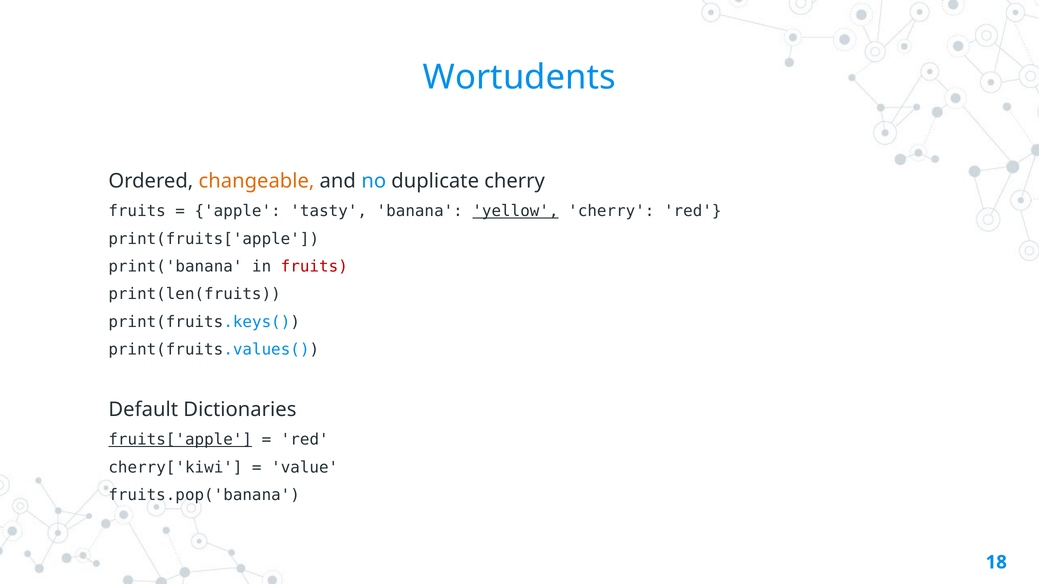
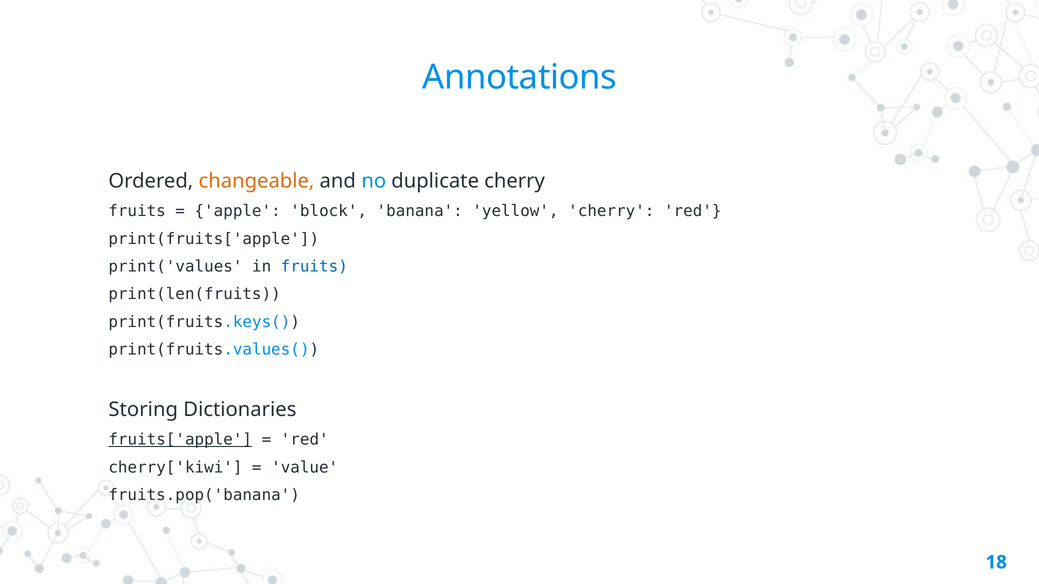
Wortudents: Wortudents -> Annotations
tasty: tasty -> block
yellow underline: present -> none
print('banana: print('banana -> print('values
fruits at (314, 267) colour: red -> blue
Default: Default -> Storing
